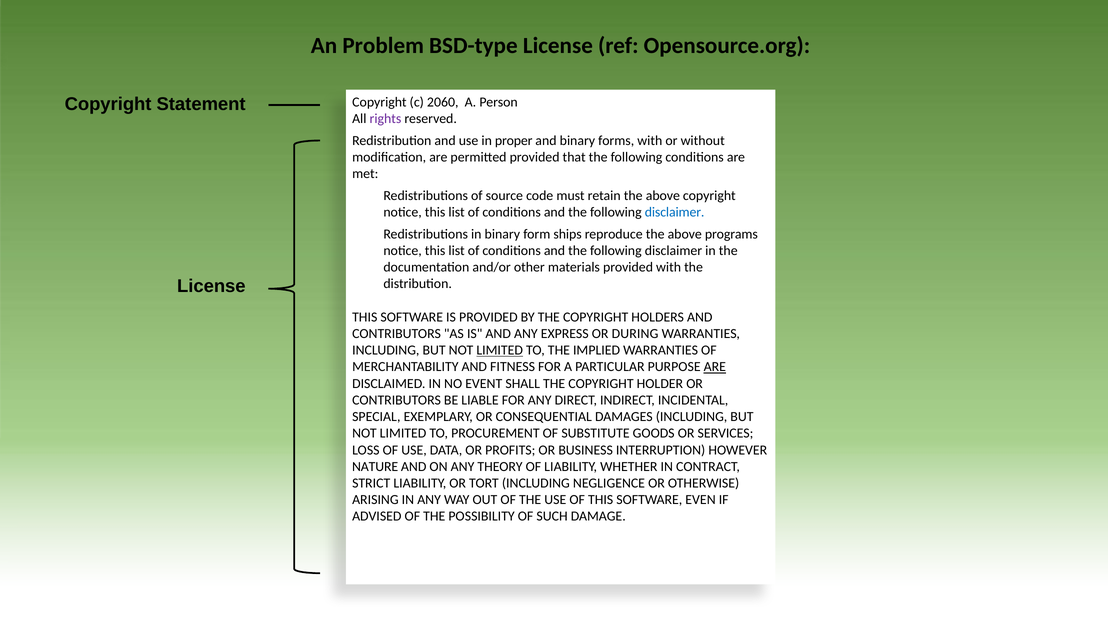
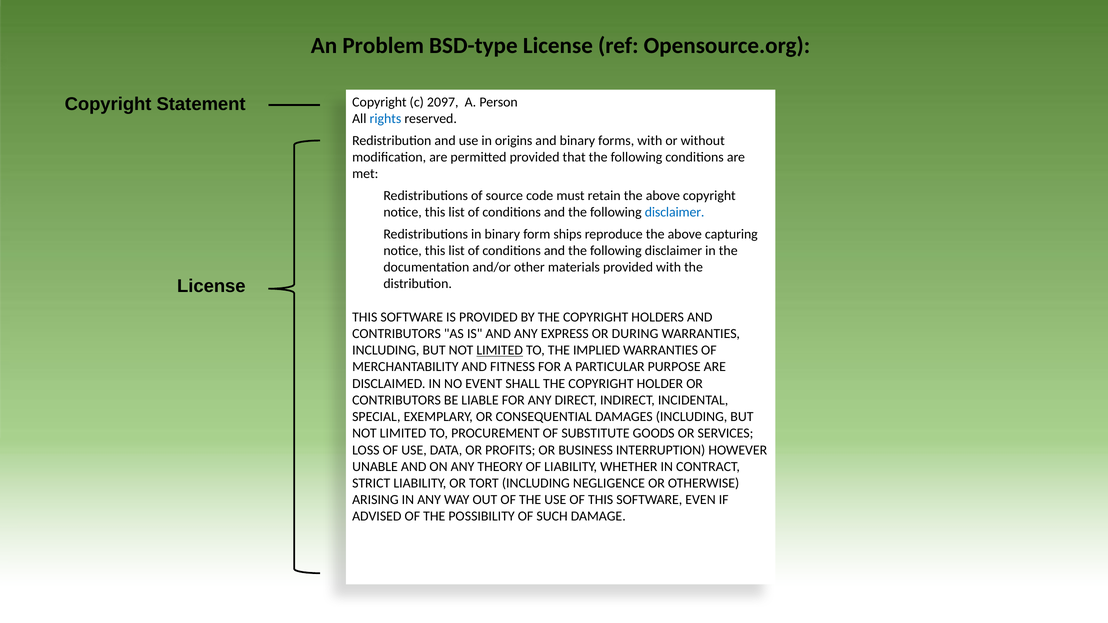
2060: 2060 -> 2097
rights colour: purple -> blue
proper: proper -> origins
programs: programs -> capturing
ARE at (715, 367) underline: present -> none
NATURE: NATURE -> UNABLE
